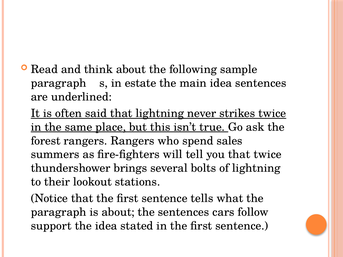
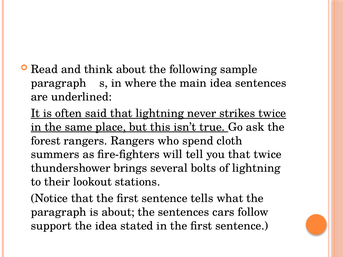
estate: estate -> where
sales: sales -> cloth
